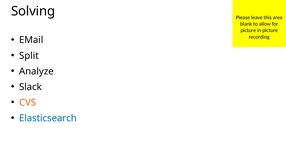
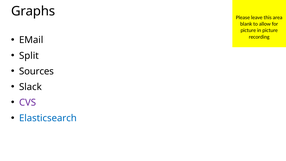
Solving: Solving -> Graphs
Analyze: Analyze -> Sources
CVS colour: orange -> purple
